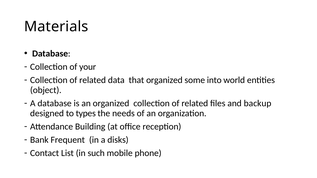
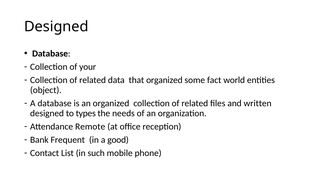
Materials at (56, 27): Materials -> Designed
into: into -> fact
backup: backup -> written
Building: Building -> Remote
disks: disks -> good
